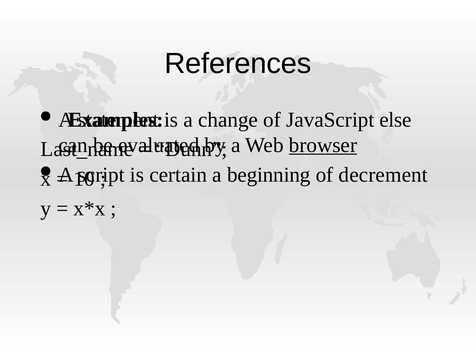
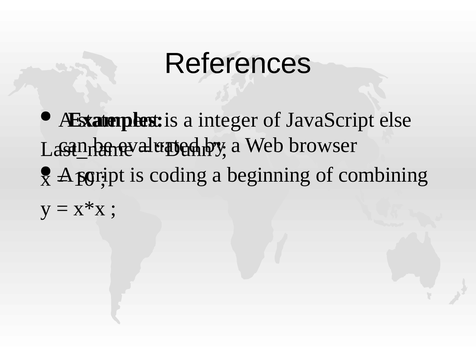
change: change -> integer
browser underline: present -> none
certain: certain -> coding
decrement: decrement -> combining
